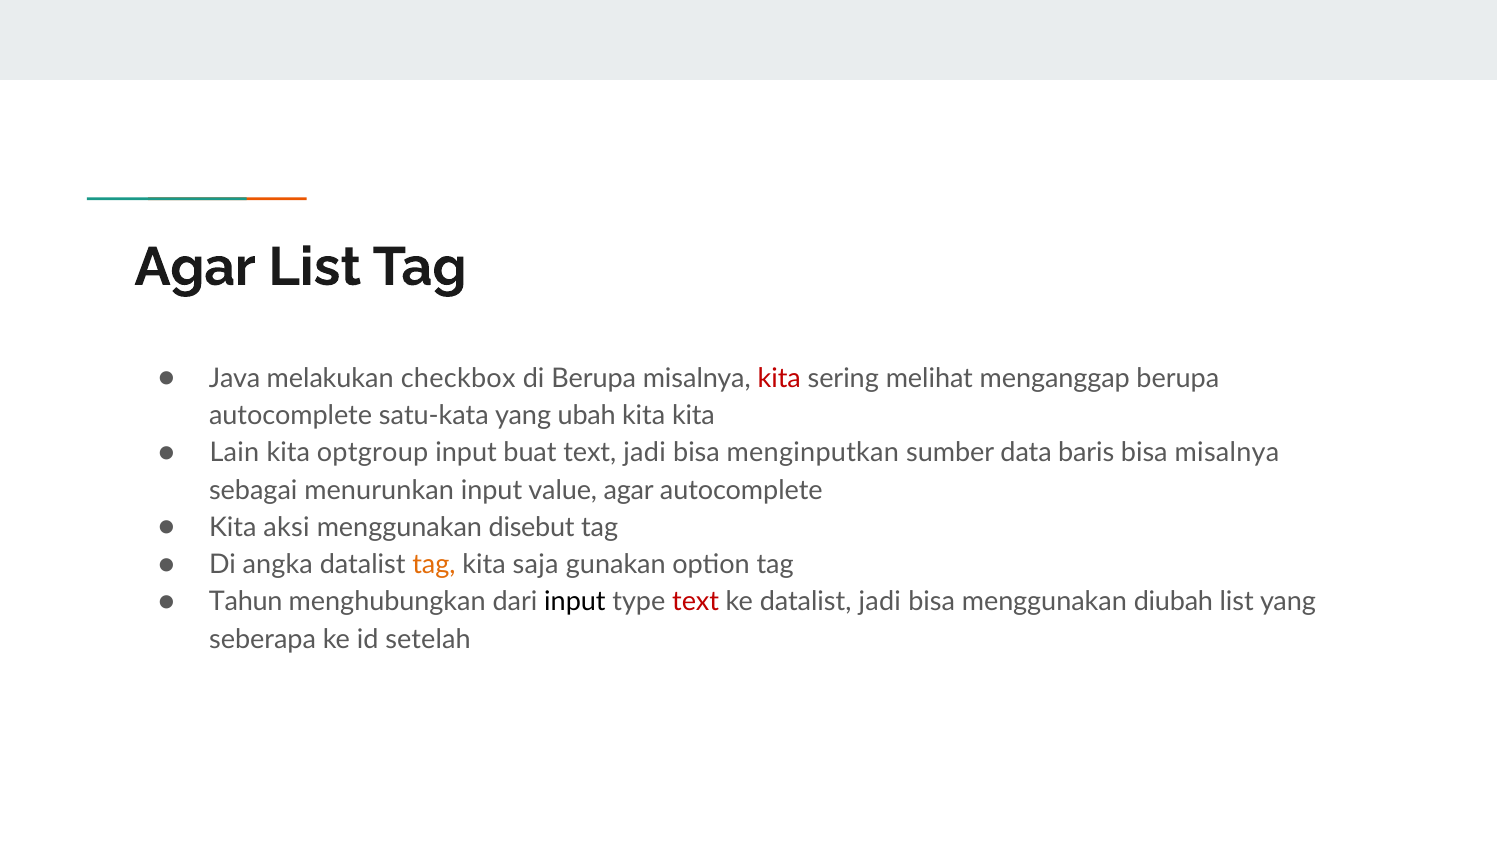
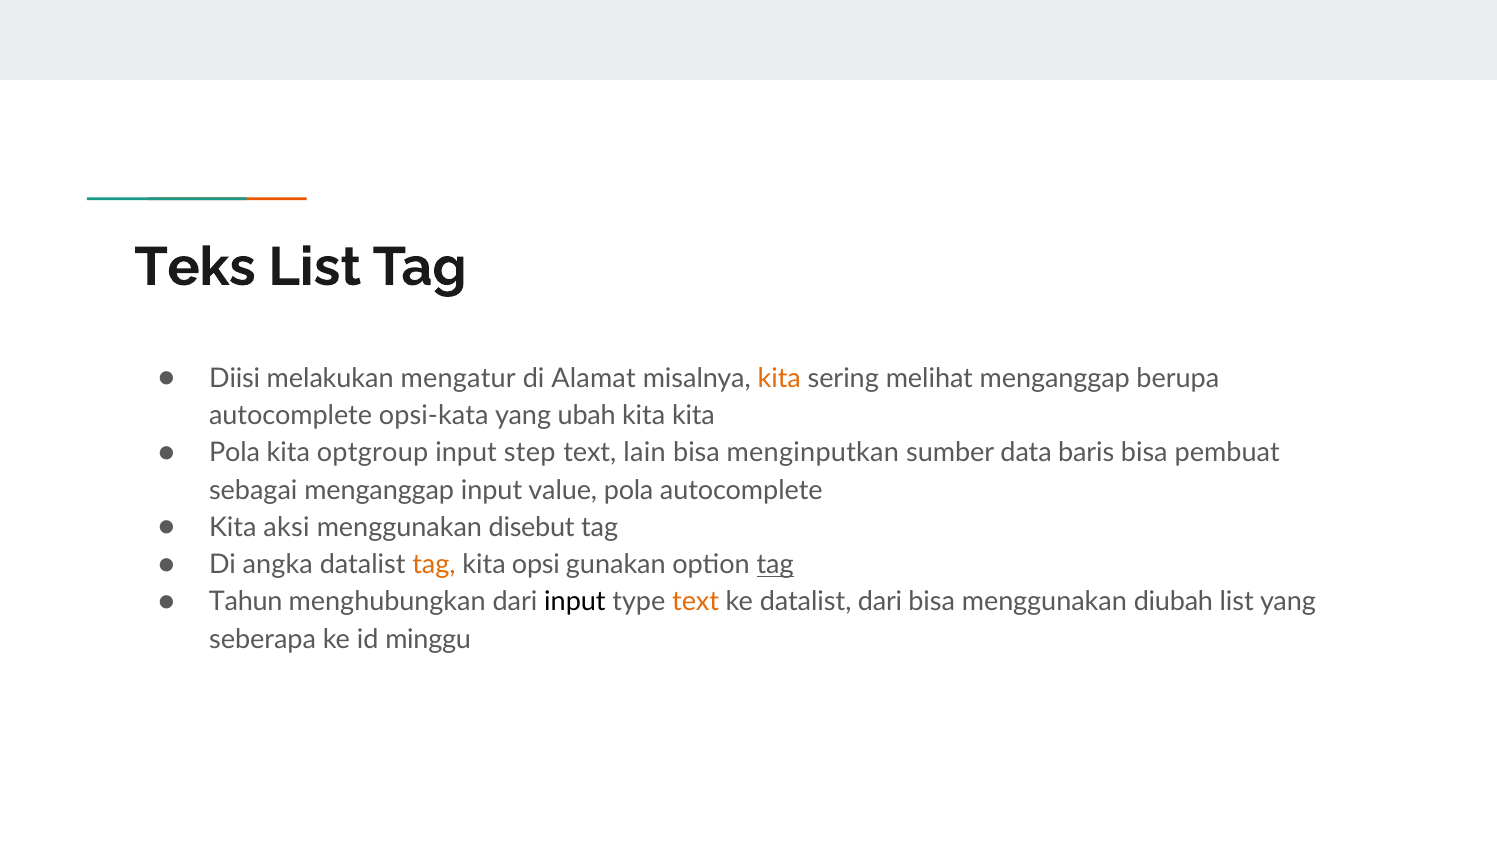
Agar at (195, 267): Agar -> Teks
Java: Java -> Diisi
checkbox: checkbox -> mengatur
di Berupa: Berupa -> Alamat
kita at (779, 378) colour: red -> orange
satu-kata: satu-kata -> opsi-kata
Lain at (234, 453): Lain -> Pola
buat: buat -> step
text jadi: jadi -> lain
bisa misalnya: misalnya -> pembuat
sebagai menurunkan: menurunkan -> menganggap
value agar: agar -> pola
saja: saja -> opsi
tag at (775, 565) underline: none -> present
text at (696, 602) colour: red -> orange
datalist jadi: jadi -> dari
setelah: setelah -> minggu
